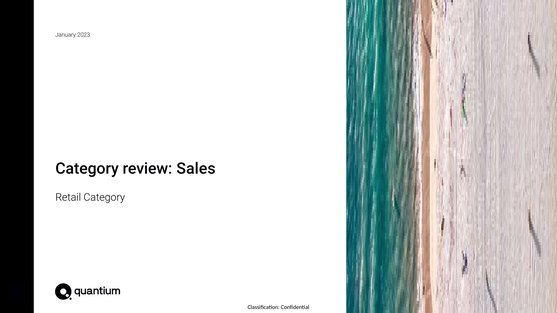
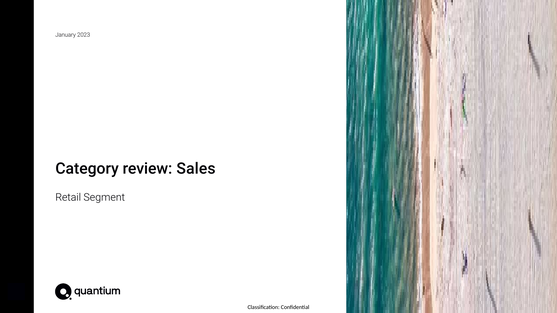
Retail Category: Category -> Segment
